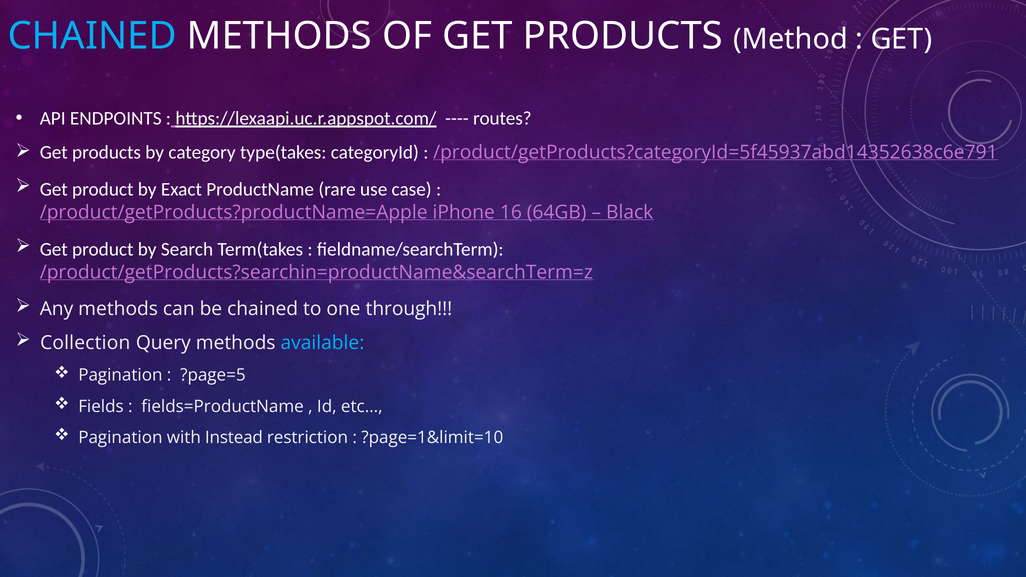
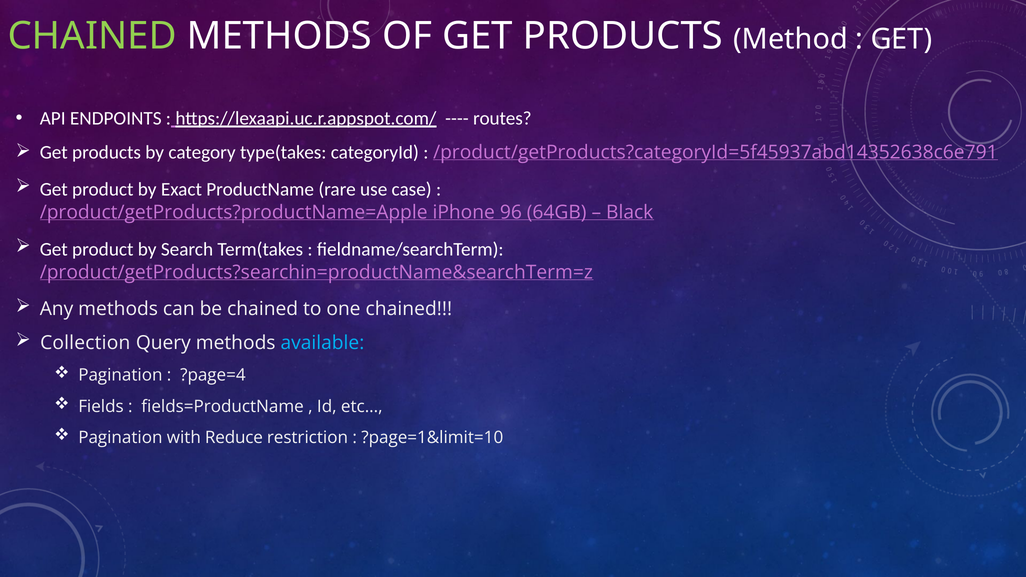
CHAINED at (92, 36) colour: light blue -> light green
16: 16 -> 96
one through: through -> chained
?page=5: ?page=5 -> ?page=4
Instead: Instead -> Reduce
